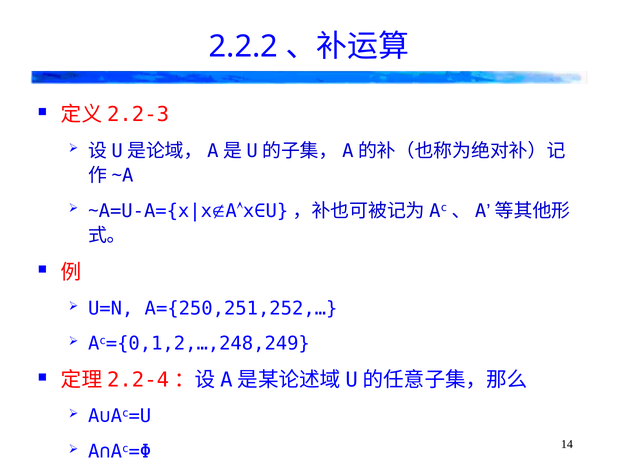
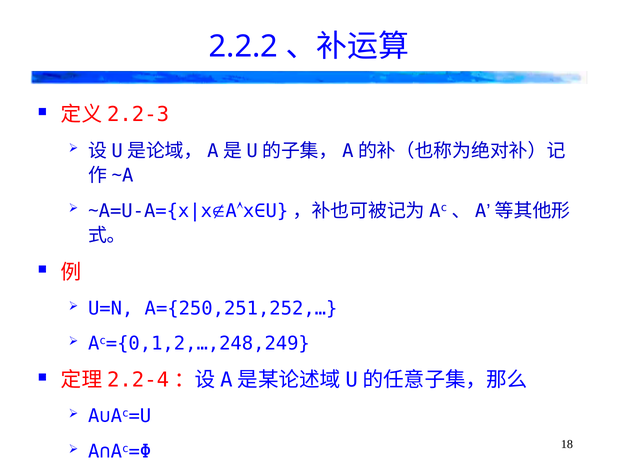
14: 14 -> 18
